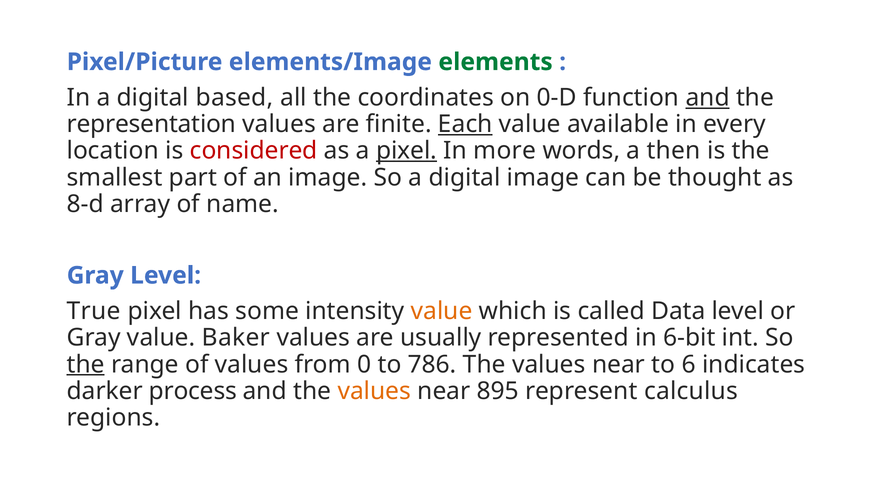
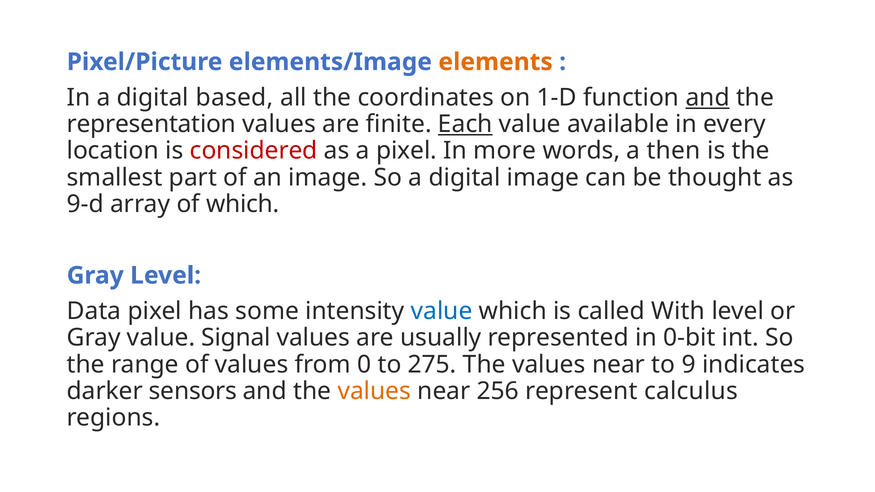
elements colour: green -> orange
0-D: 0-D -> 1-D
pixel at (407, 151) underline: present -> none
8-d: 8-d -> 9-d
of name: name -> which
True: True -> Data
value at (442, 311) colour: orange -> blue
Data: Data -> With
Baker: Baker -> Signal
6-bit: 6-bit -> 0-bit
the at (86, 365) underline: present -> none
786: 786 -> 275
6: 6 -> 9
process: process -> sensors
895: 895 -> 256
